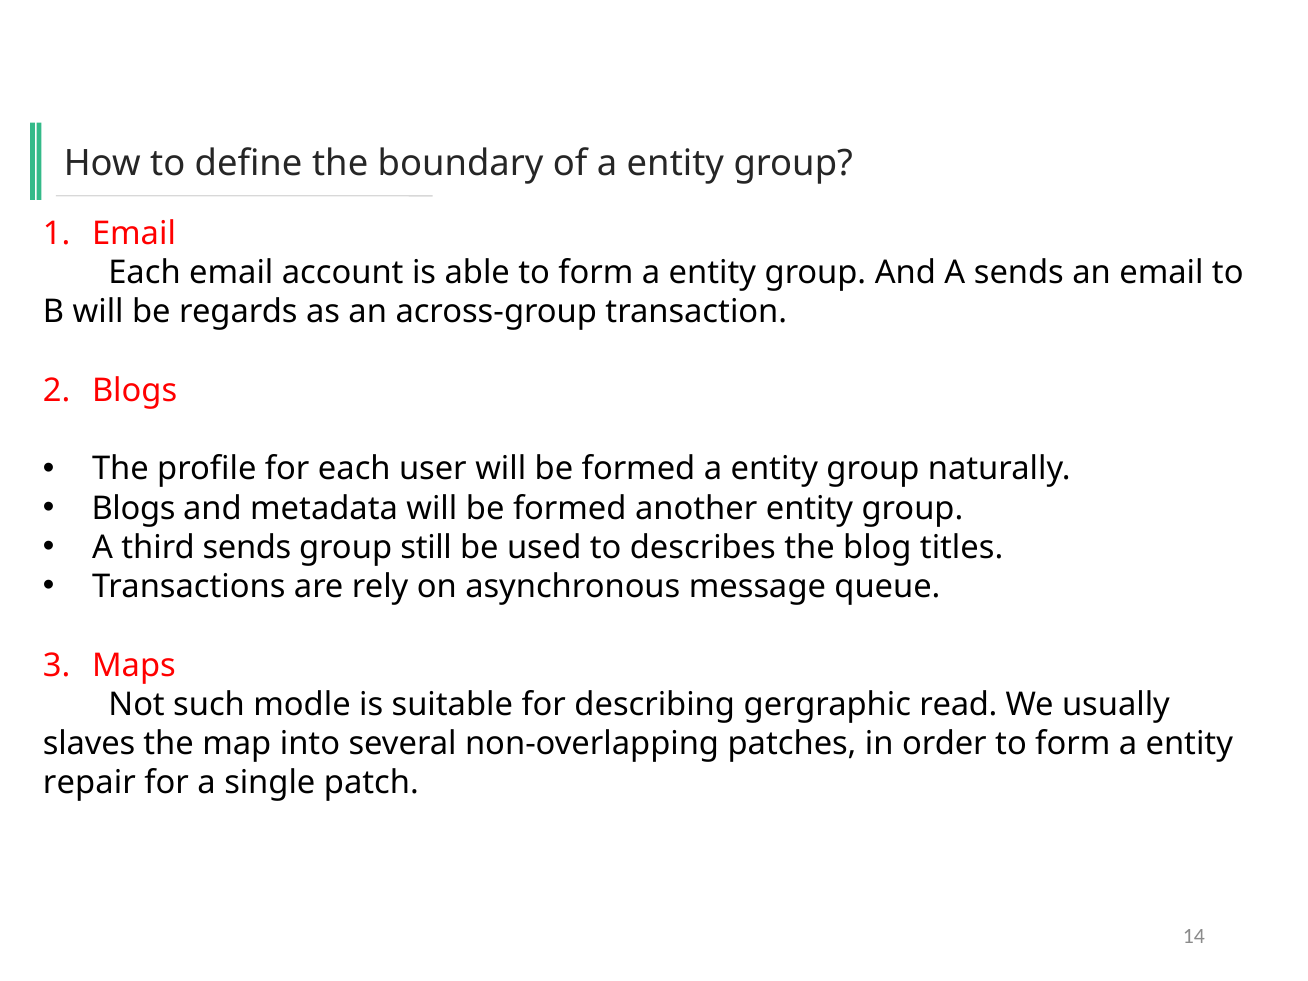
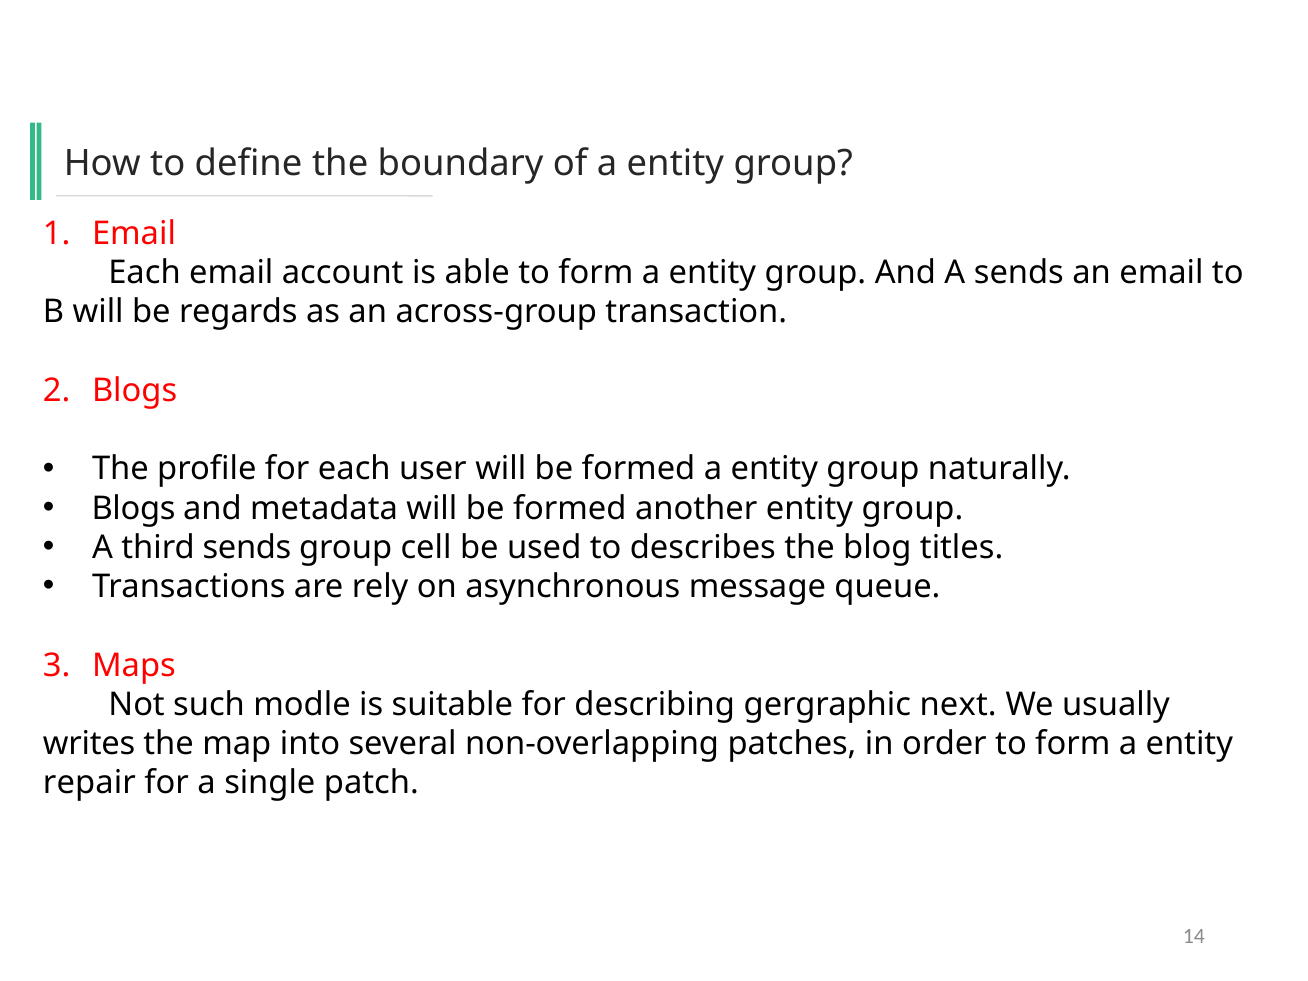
still: still -> cell
read: read -> next
slaves: slaves -> writes
